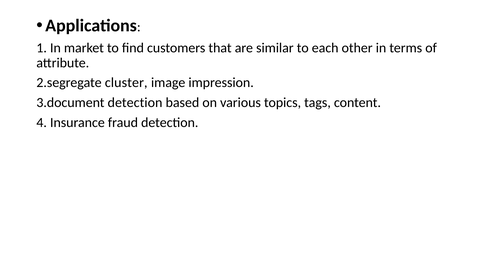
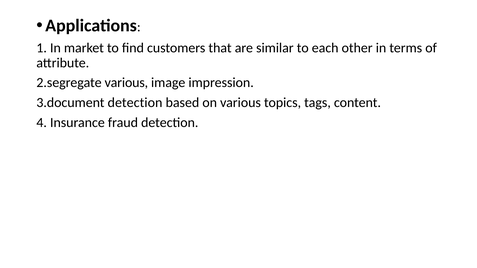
2.segregate cluster: cluster -> various
